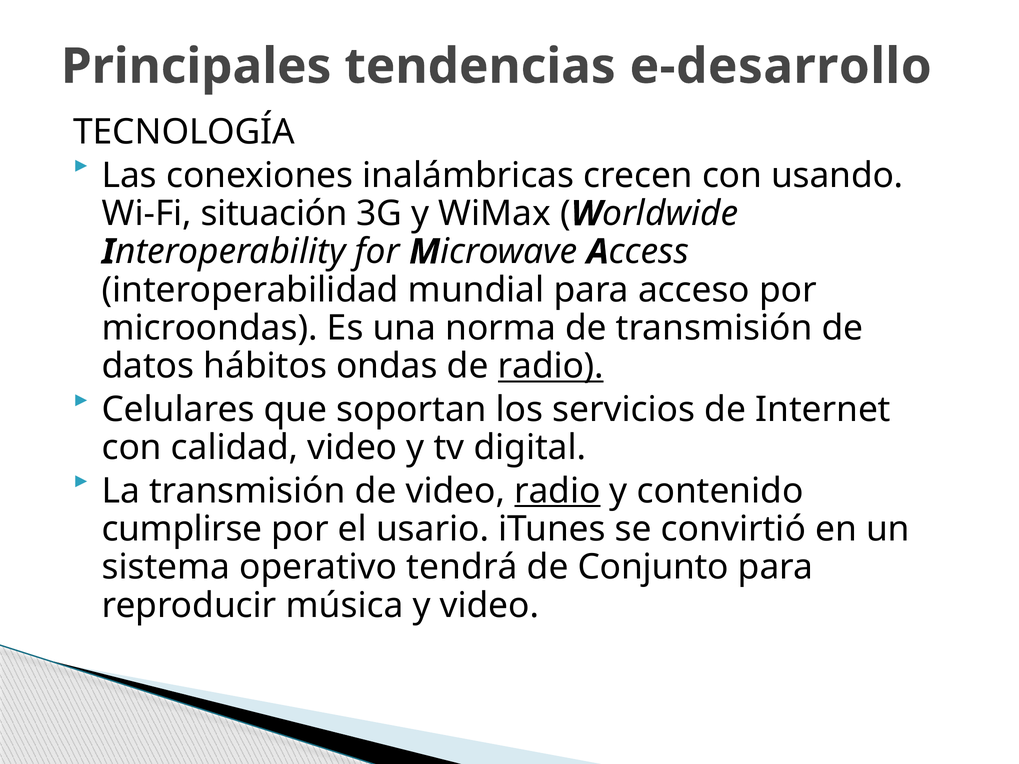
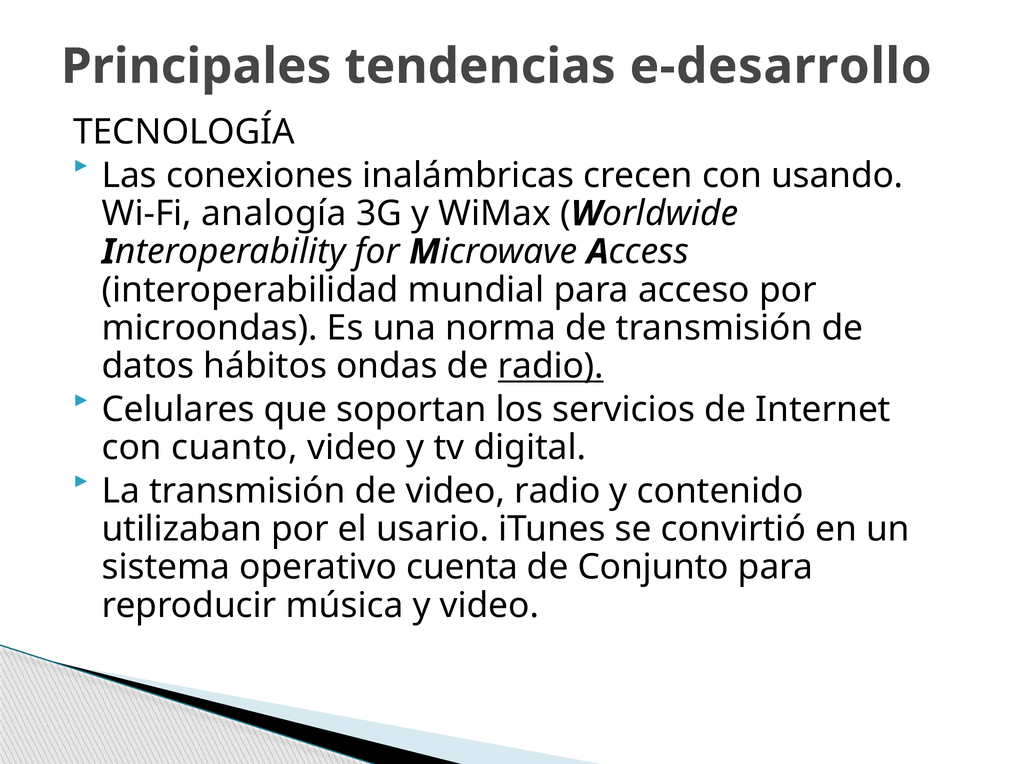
situación: situación -> analogía
calidad: calidad -> cuanto
radio at (557, 491) underline: present -> none
cumplirse: cumplirse -> utilizaban
tendrá: tendrá -> cuenta
